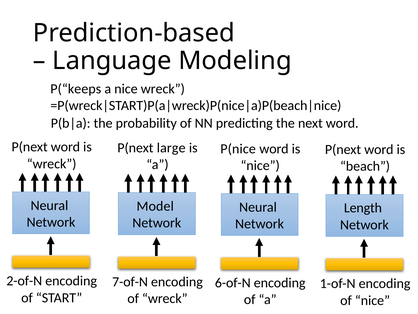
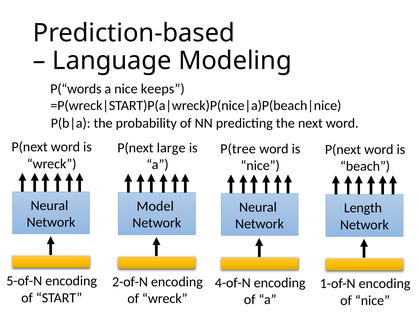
P(“keeps: P(“keeps -> P(“words
nice wreck: wreck -> keeps
P(nice: P(nice -> P(tree
2-of-N: 2-of-N -> 5-of-N
7-of-N: 7-of-N -> 2-of-N
6-of-N: 6-of-N -> 4-of-N
